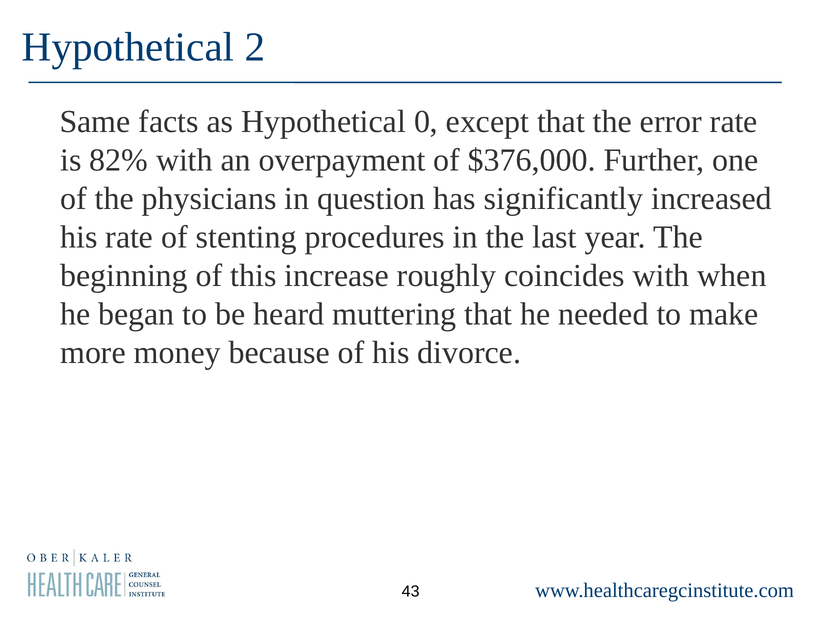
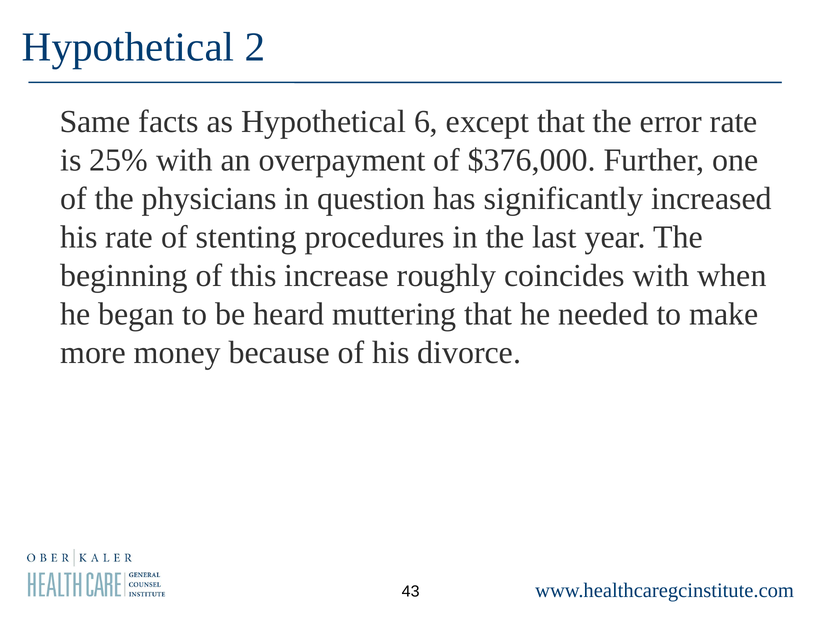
0: 0 -> 6
82%: 82% -> 25%
